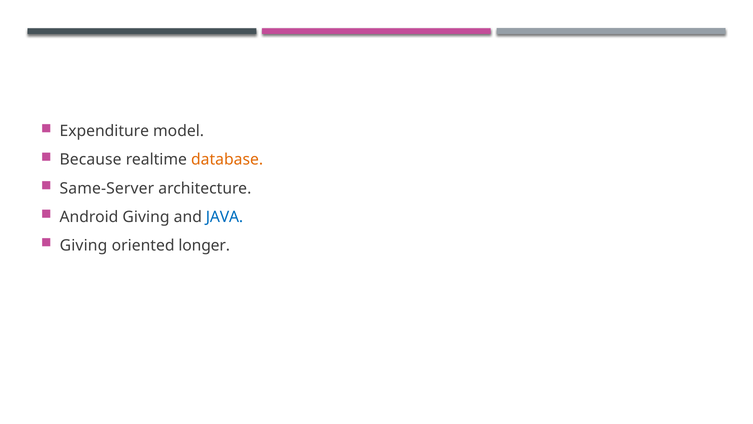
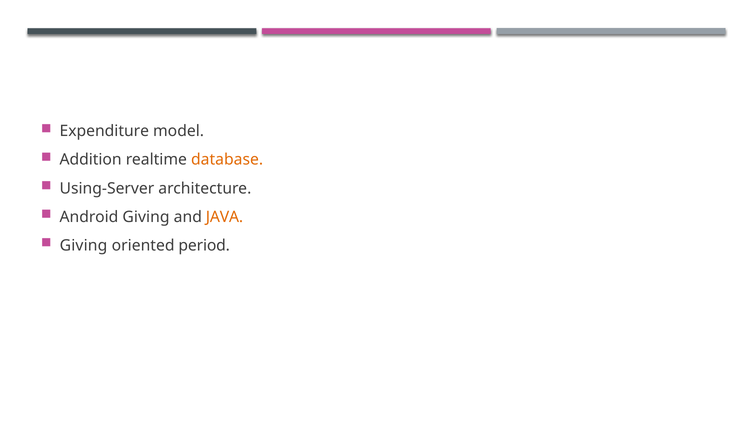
Because: Because -> Addition
Same-Server: Same-Server -> Using-Server
JAVA colour: blue -> orange
longer: longer -> period
